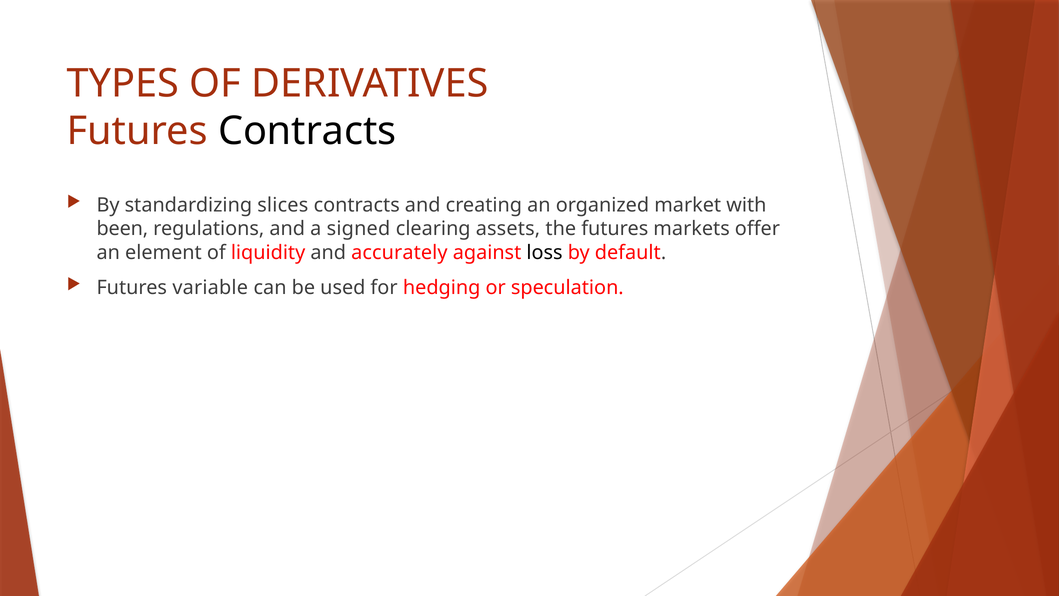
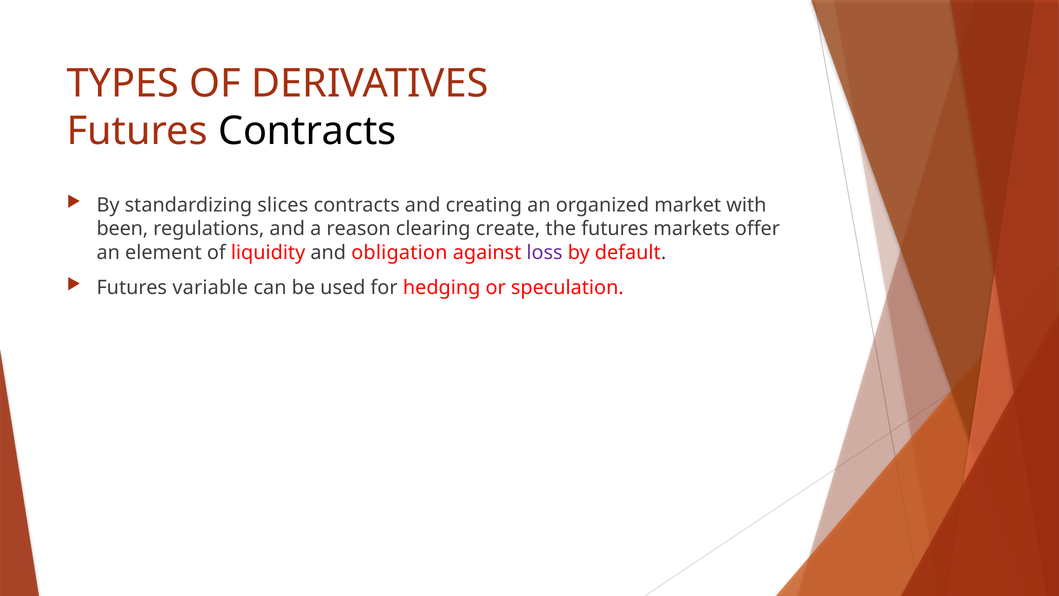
signed: signed -> reason
assets: assets -> create
accurately: accurately -> obligation
loss colour: black -> purple
